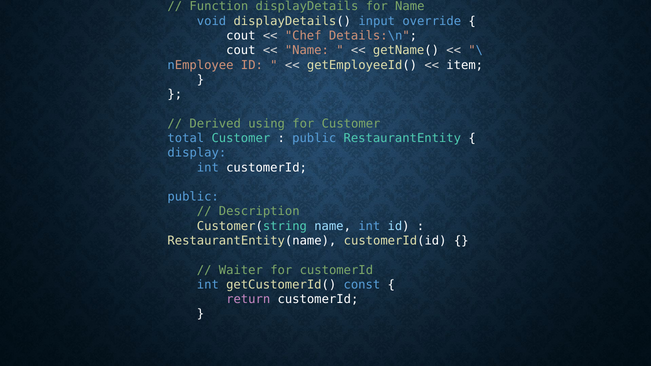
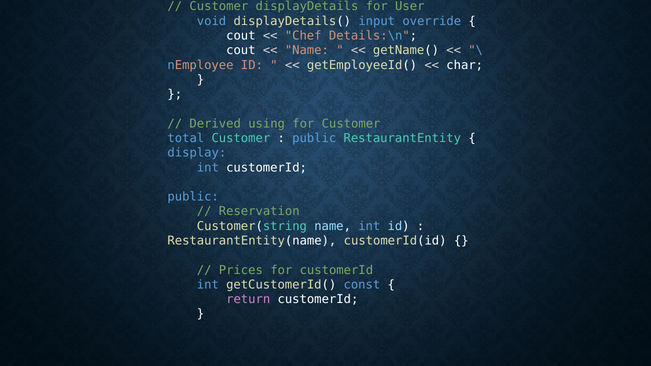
Function at (219, 6): Function -> Customer
for Name: Name -> User
item: item -> char
Description: Description -> Reservation
Waiter: Waiter -> Prices
